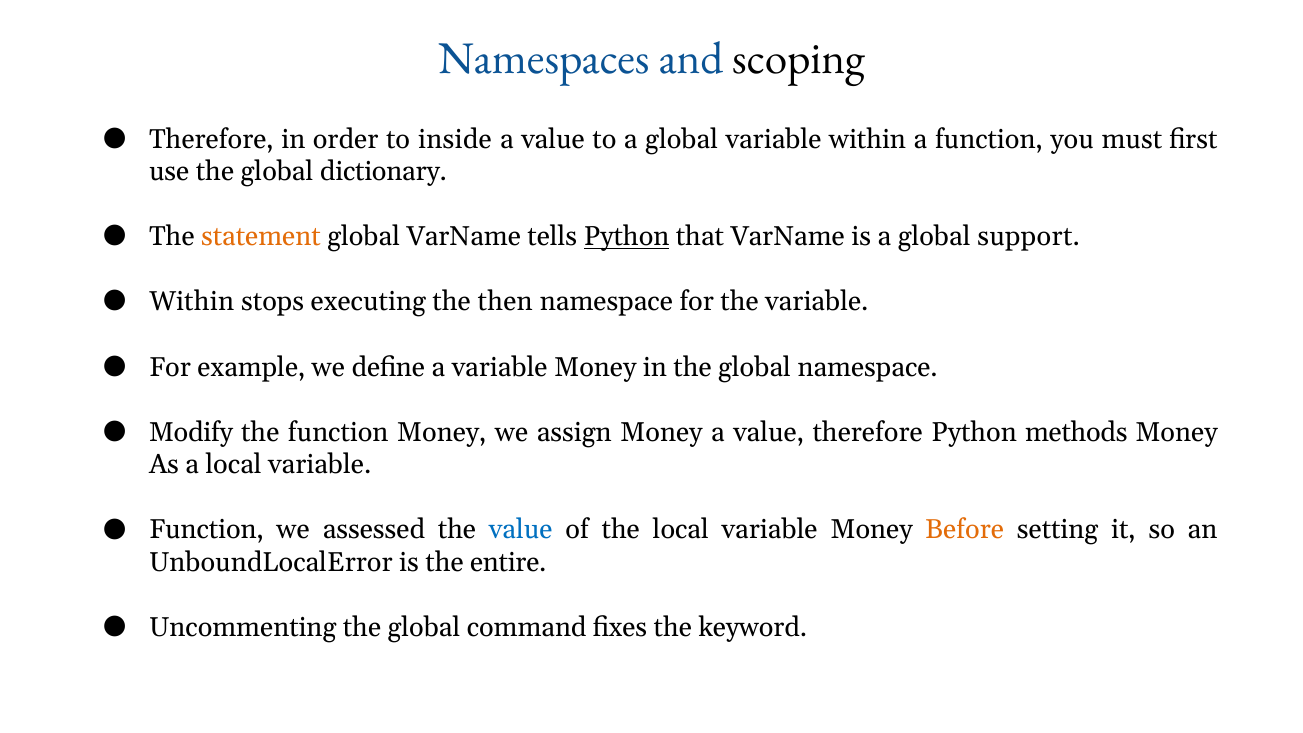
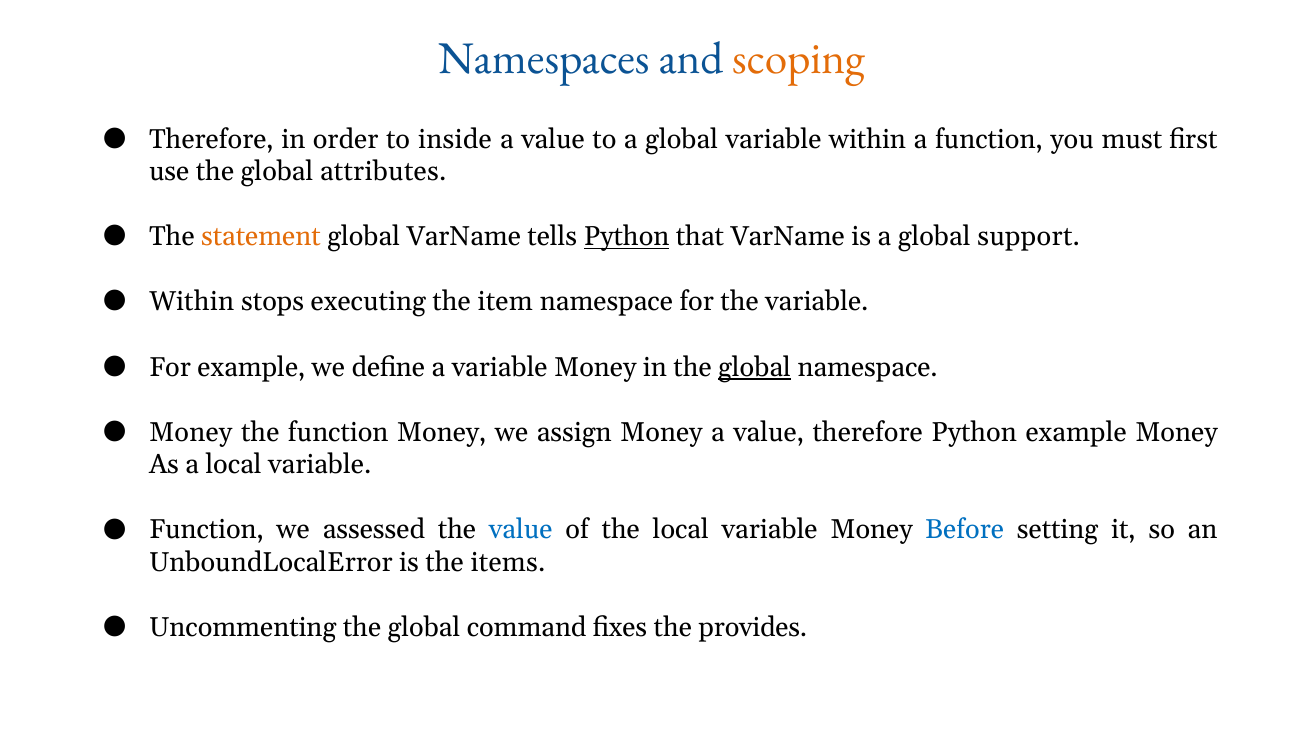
scoping colour: black -> orange
dictionary: dictionary -> attributes
then: then -> item
global at (755, 367) underline: none -> present
Modify at (191, 432): Modify -> Money
Python methods: methods -> example
Before colour: orange -> blue
entire: entire -> items
keyword: keyword -> provides
